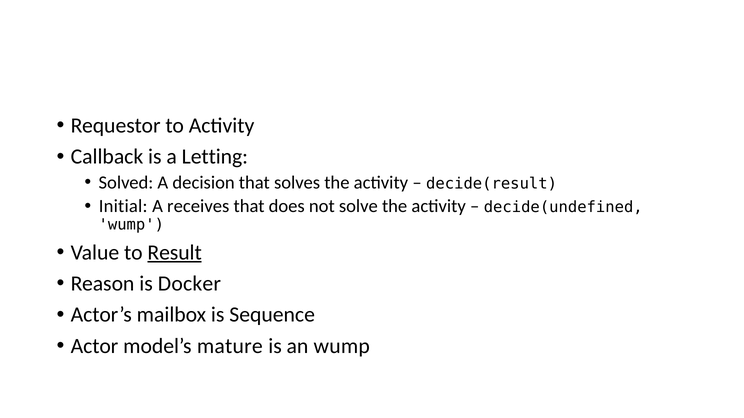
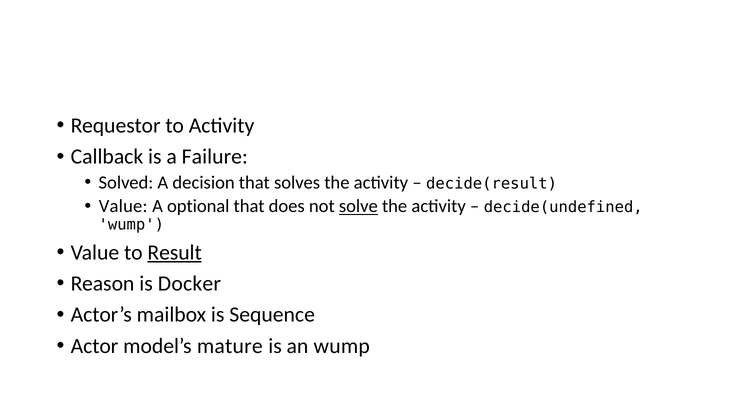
Letting: Letting -> Failure
Initial at (123, 207): Initial -> Value
receives: receives -> optional
solve underline: none -> present
